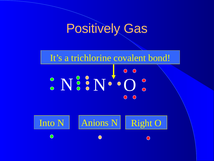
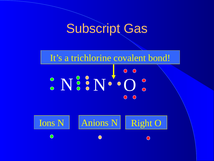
Positively: Positively -> Subscript
Into: Into -> Ions
